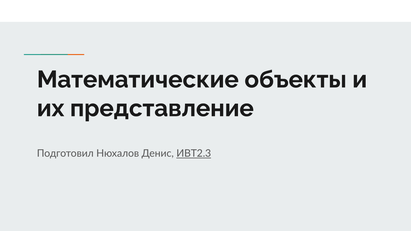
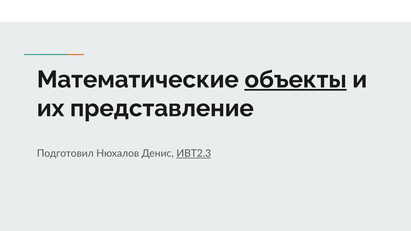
объекты underline: none -> present
